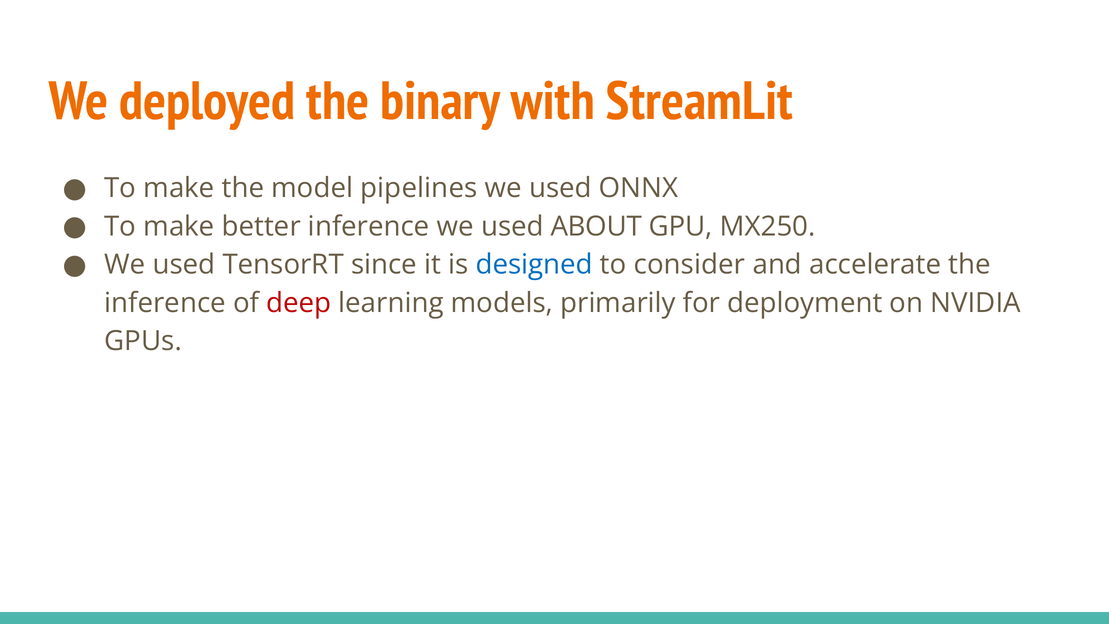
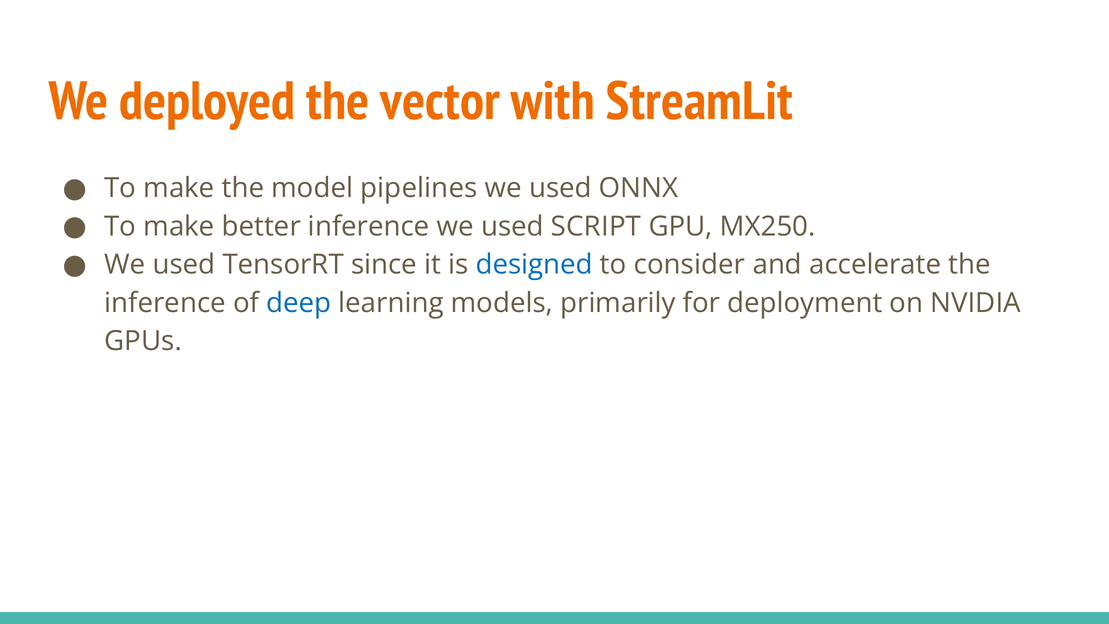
binary: binary -> vector
ABOUT: ABOUT -> SCRIPT
deep colour: red -> blue
